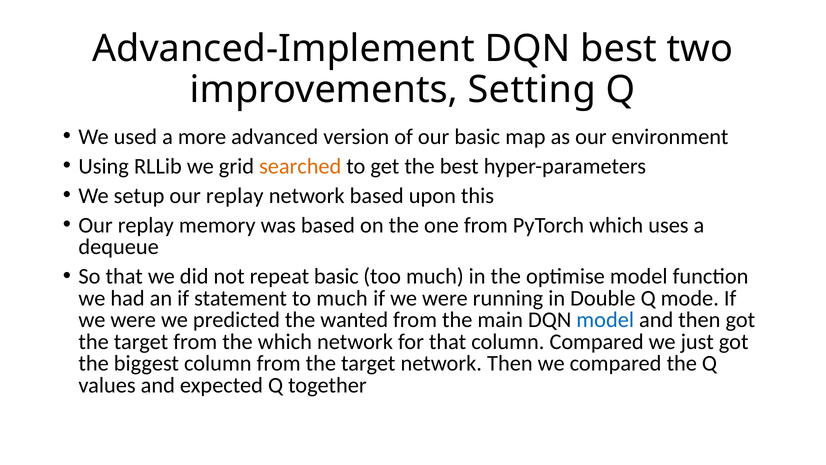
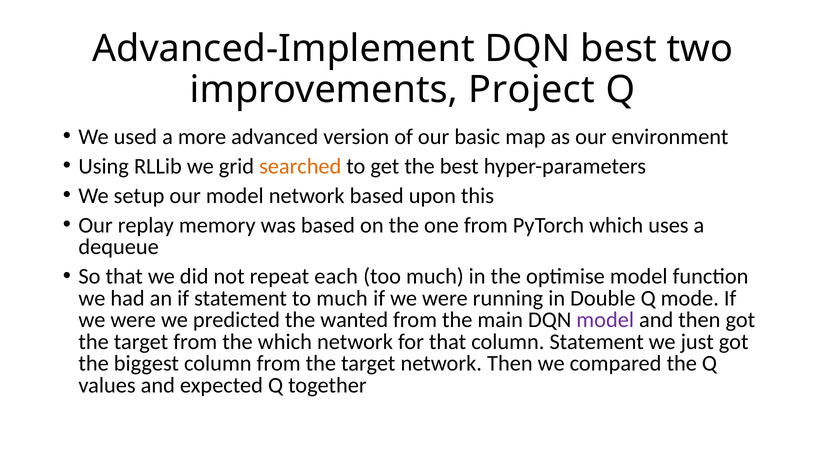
Setting: Setting -> Project
setup our replay: replay -> model
repeat basic: basic -> each
model at (605, 320) colour: blue -> purple
column Compared: Compared -> Statement
